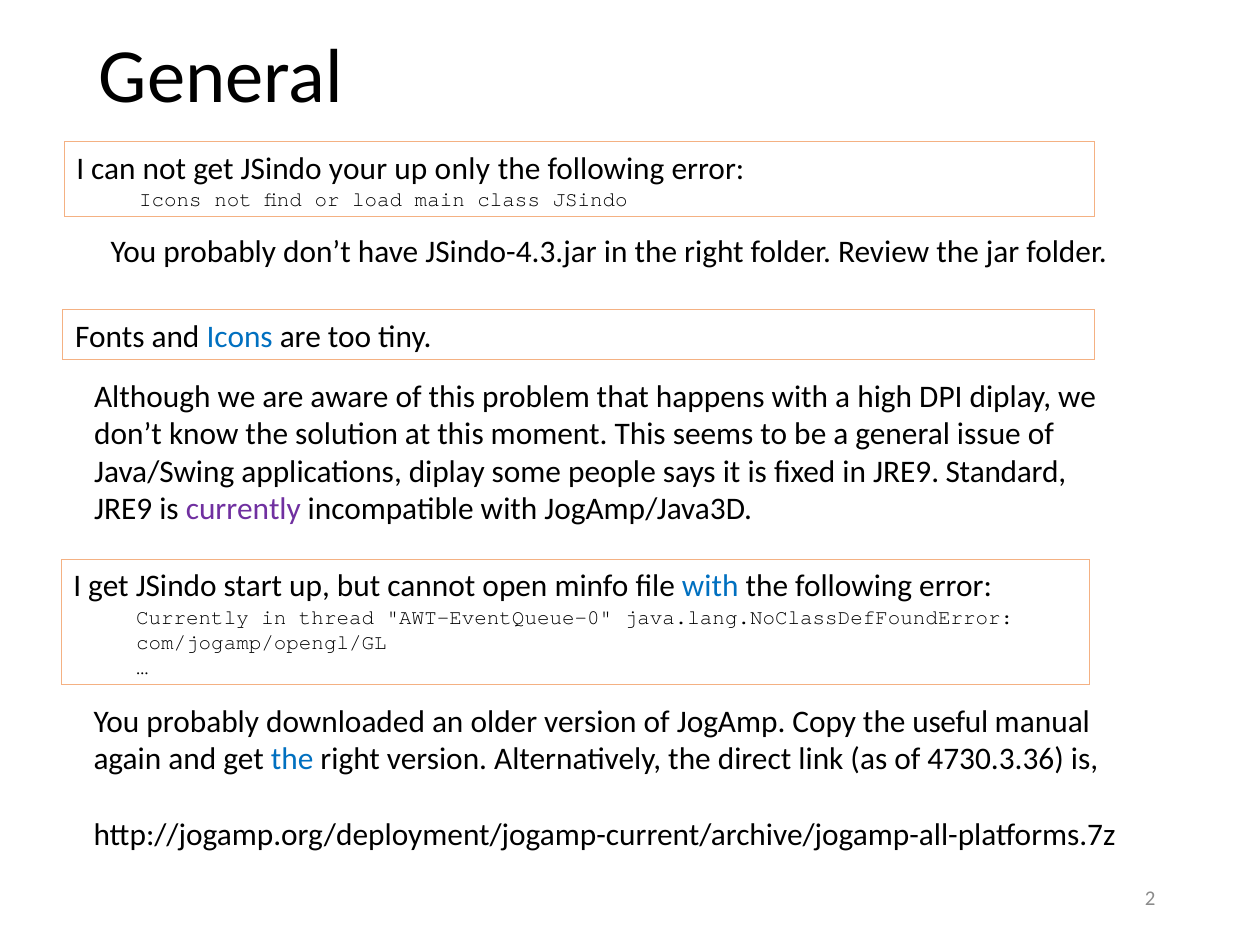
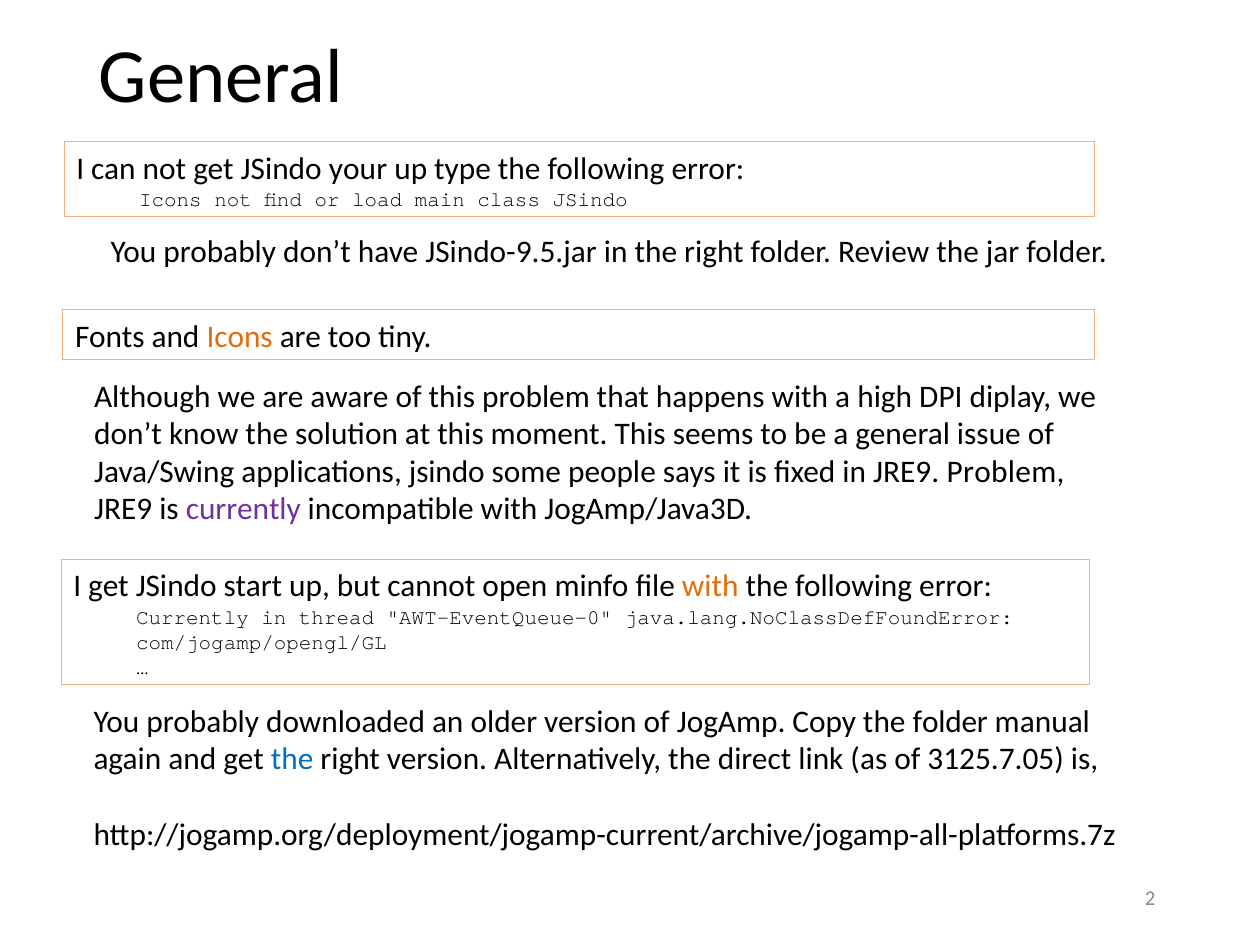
only: only -> type
JSindo-4.3.jar: JSindo-4.3.jar -> JSindo-9.5.jar
Icons at (240, 337) colour: blue -> orange
applications diplay: diplay -> jsindo
JRE9 Standard: Standard -> Problem
with at (710, 586) colour: blue -> orange
the useful: useful -> folder
4730.3.36: 4730.3.36 -> 3125.7.05
